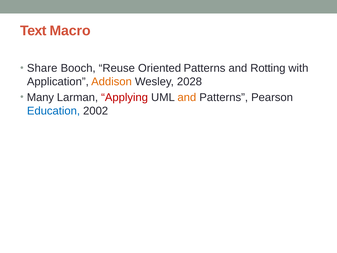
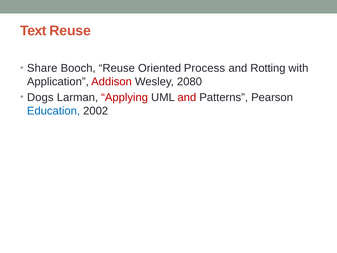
Text Macro: Macro -> Reuse
Oriented Patterns: Patterns -> Process
Addison colour: orange -> red
2028: 2028 -> 2080
Many: Many -> Dogs
and at (187, 97) colour: orange -> red
